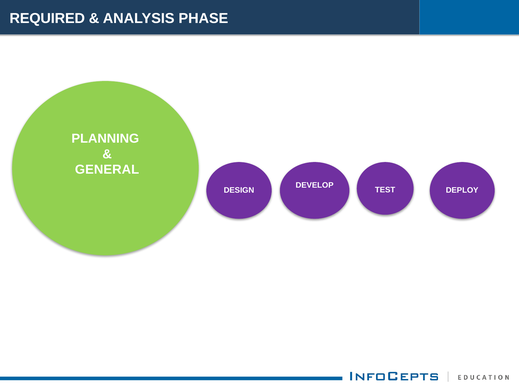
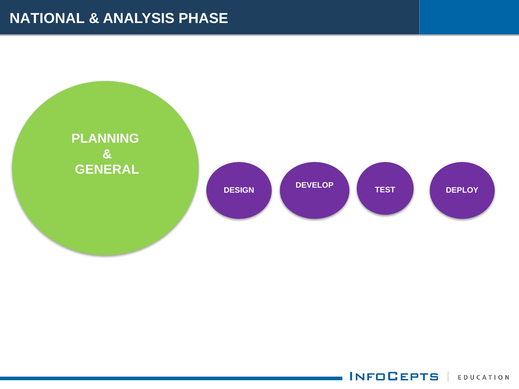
REQUIRED: REQUIRED -> NATIONAL
